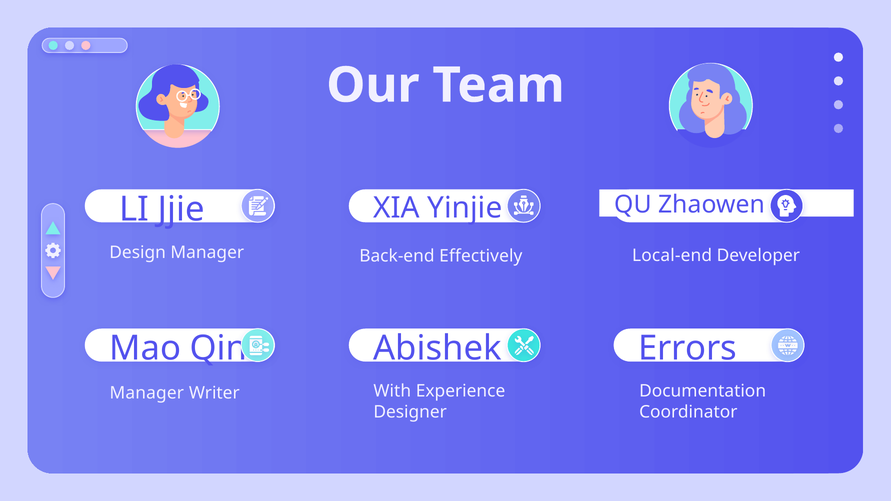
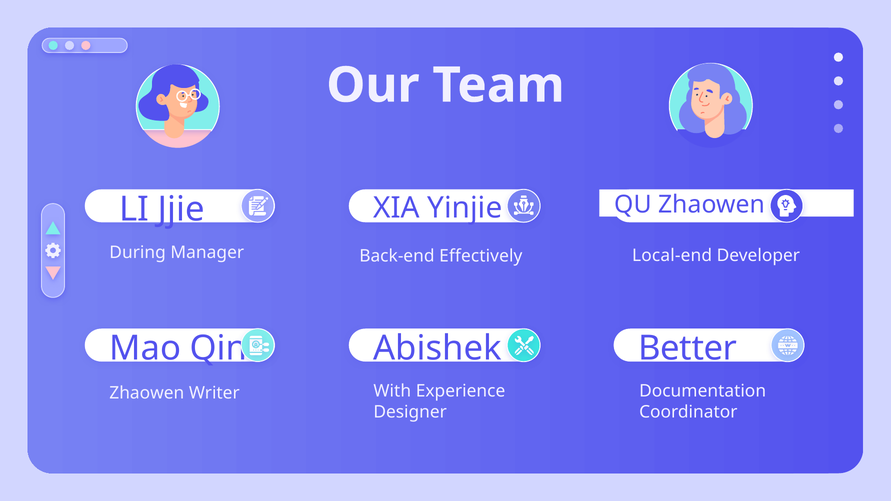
Design: Design -> During
Errors: Errors -> Better
Manager at (147, 393): Manager -> Zhaowen
